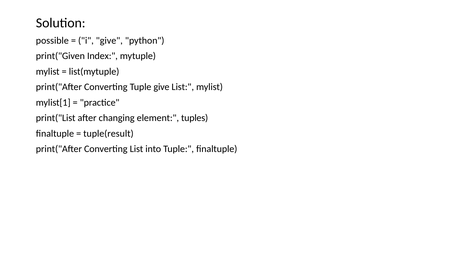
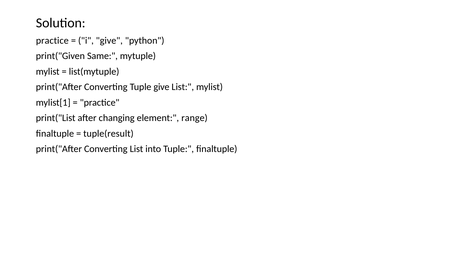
possible at (52, 40): possible -> practice
Index: Index -> Same
tuples: tuples -> range
